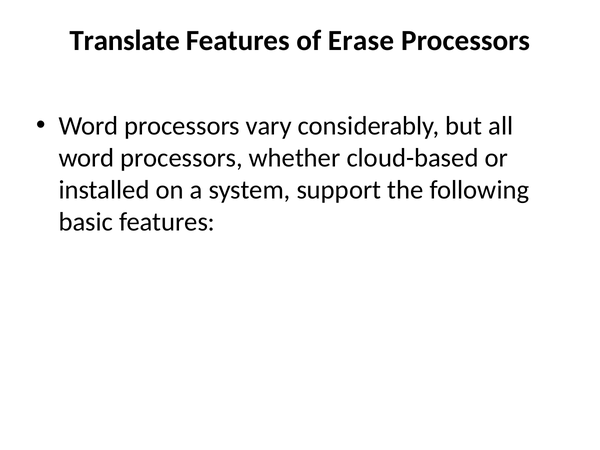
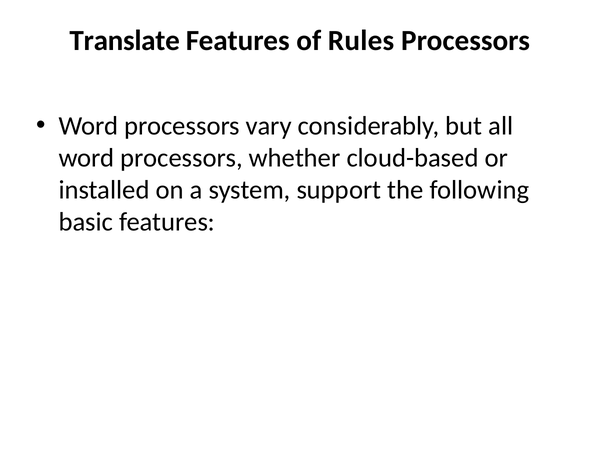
Erase: Erase -> Rules
